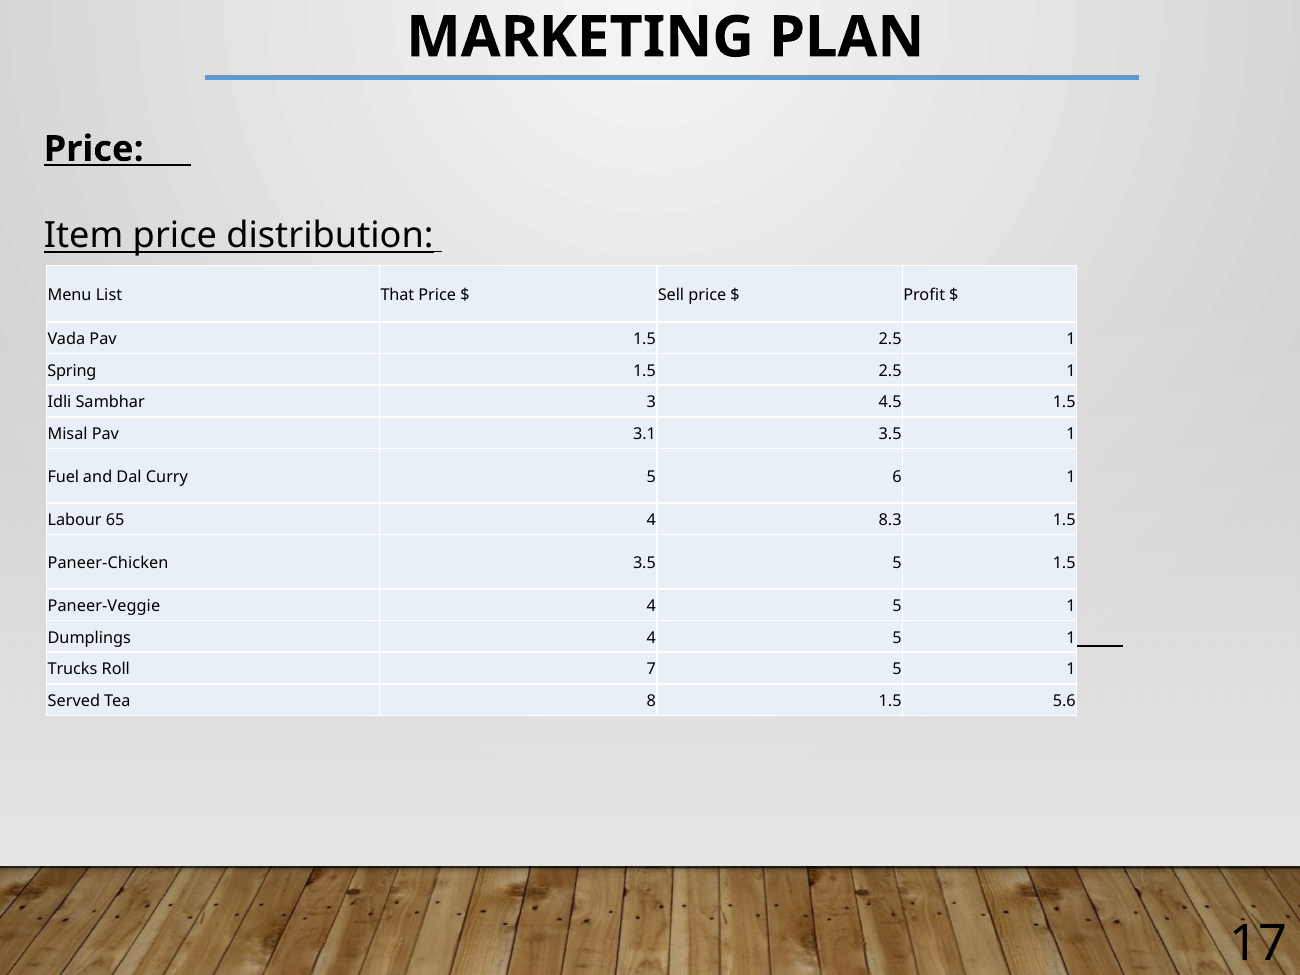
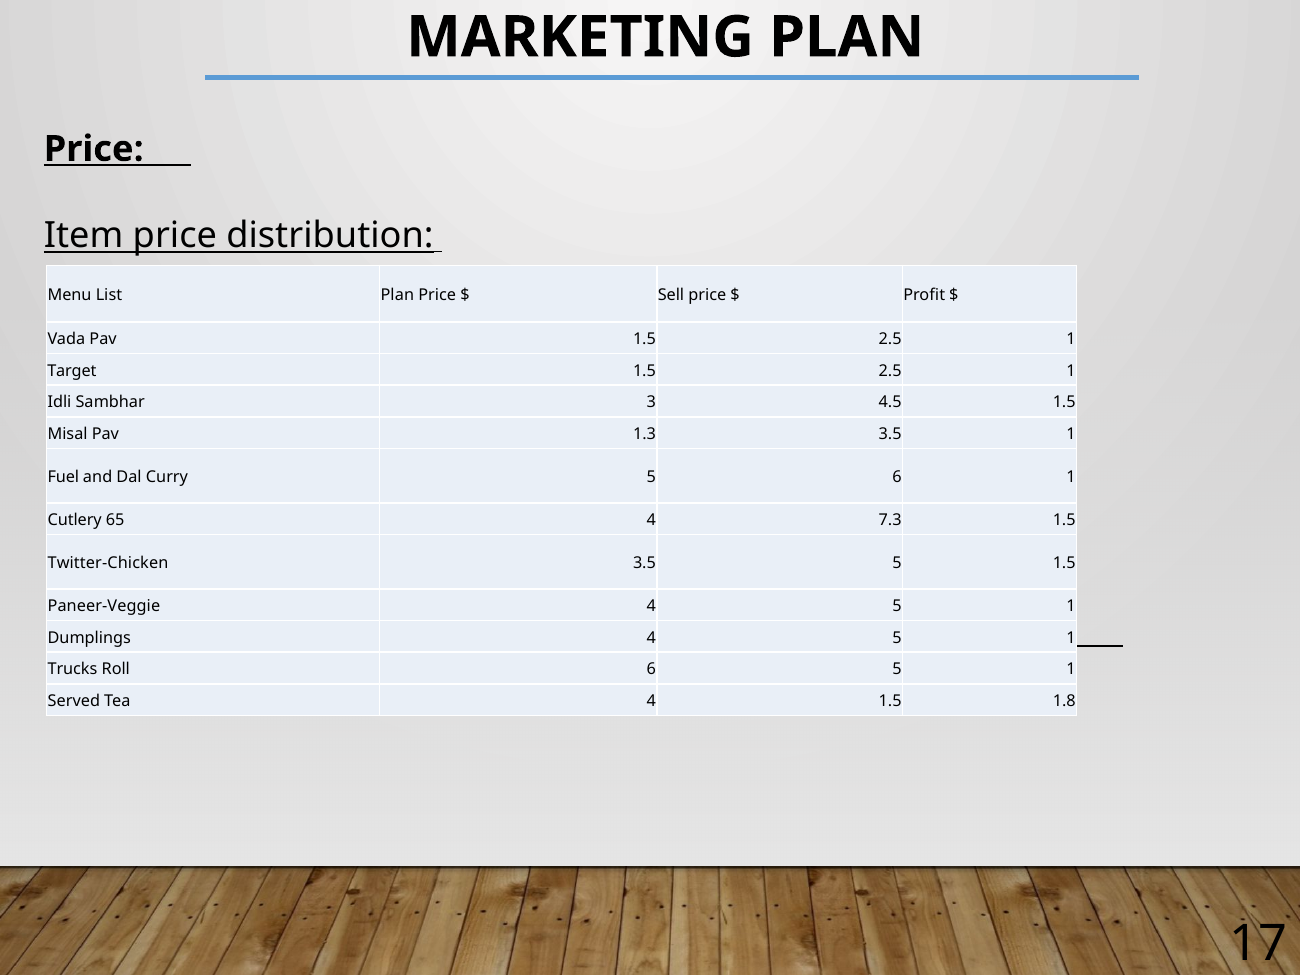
List That: That -> Plan
Spring: Spring -> Target
3.1: 3.1 -> 1.3
Labour: Labour -> Cutlery
8.3: 8.3 -> 7.3
Paneer-Chicken: Paneer-Chicken -> Twitter-Chicken
Roll 7: 7 -> 6
Tea 8: 8 -> 4
5.6: 5.6 -> 1.8
